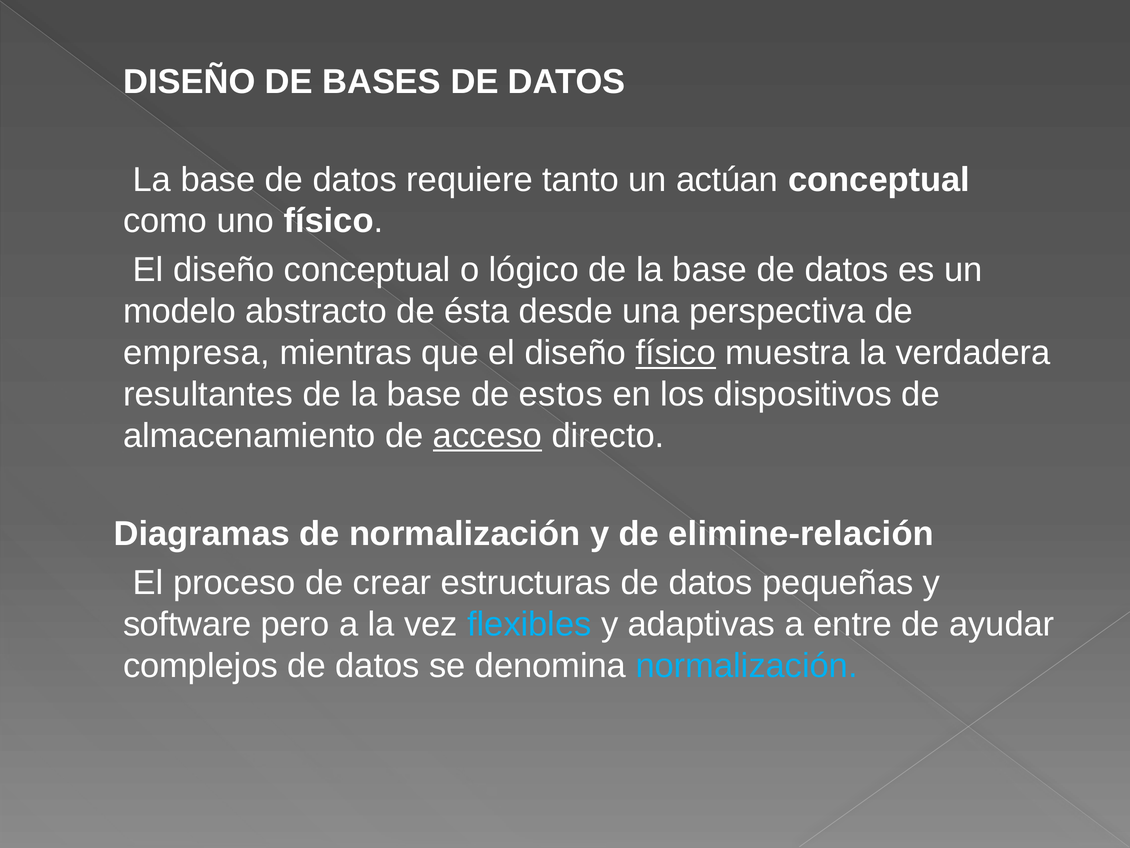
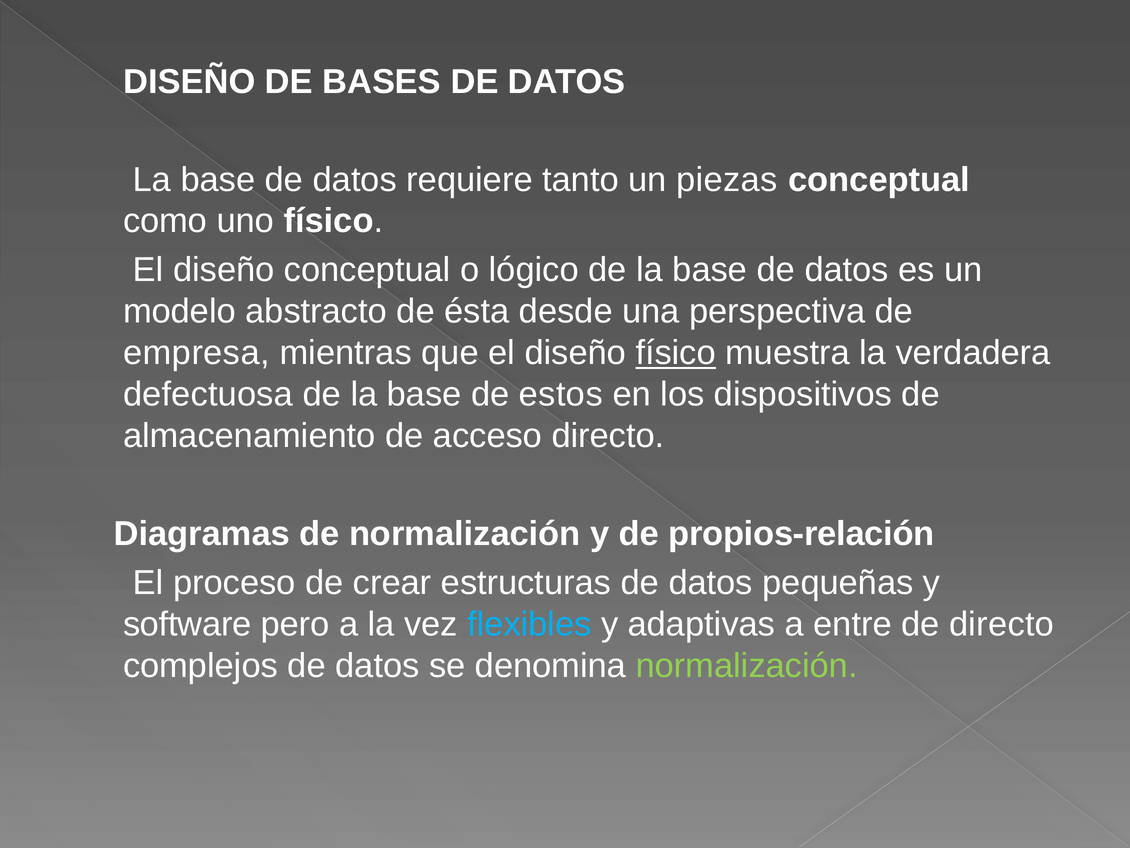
actúan: actúan -> piezas
resultantes: resultantes -> defectuosa
acceso underline: present -> none
elimine-relación: elimine-relación -> propios-relación
de ayudar: ayudar -> directo
normalización at (747, 665) colour: light blue -> light green
